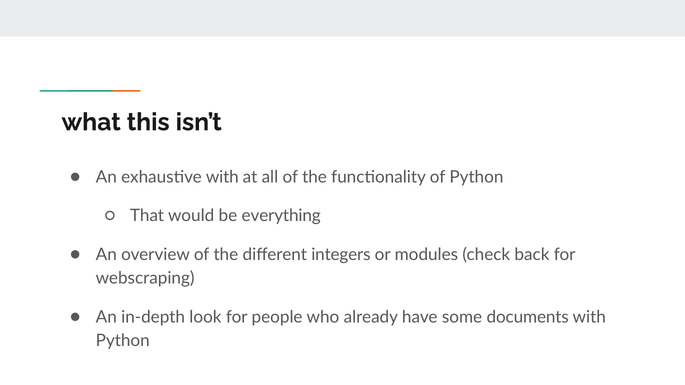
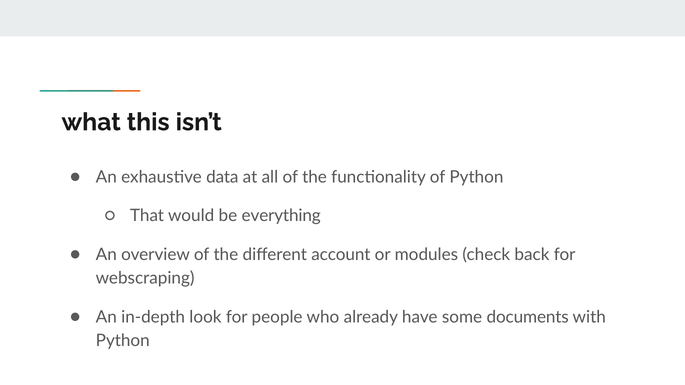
exhaustive with: with -> data
integers: integers -> account
